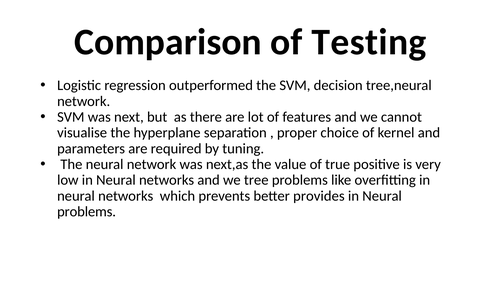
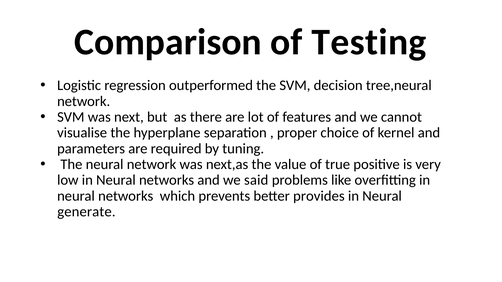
tree: tree -> said
problems at (87, 212): problems -> generate
